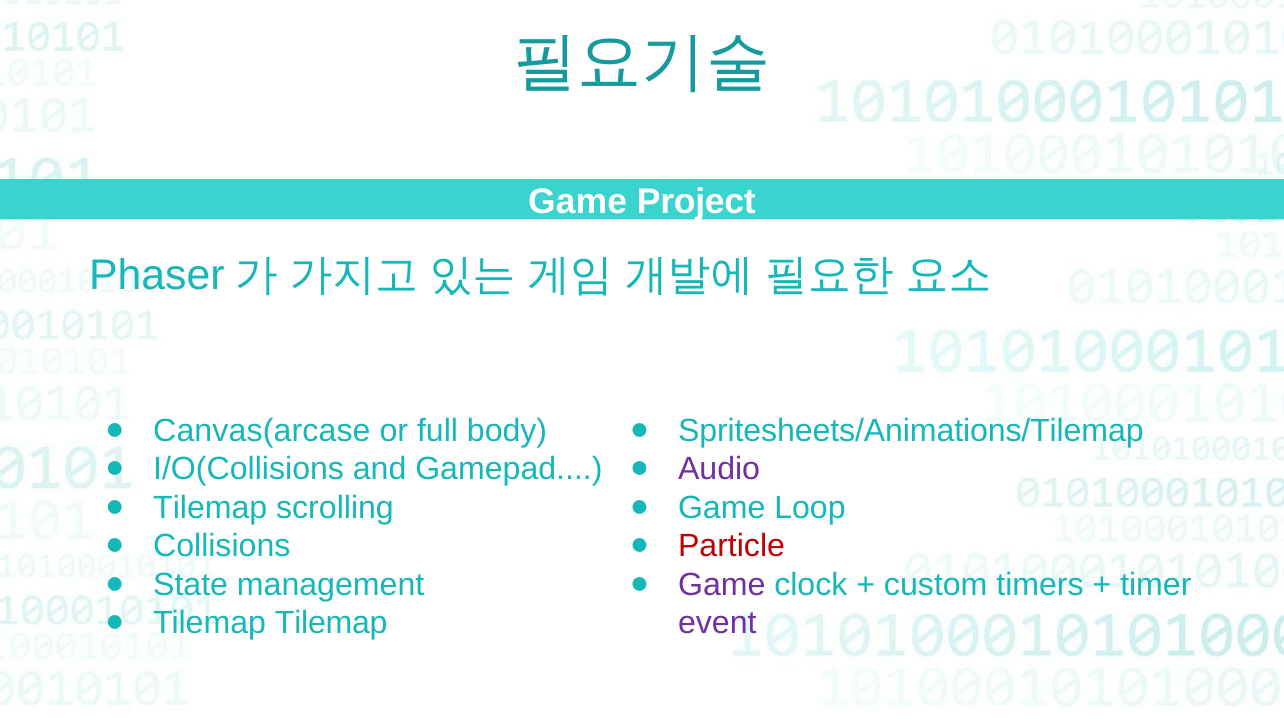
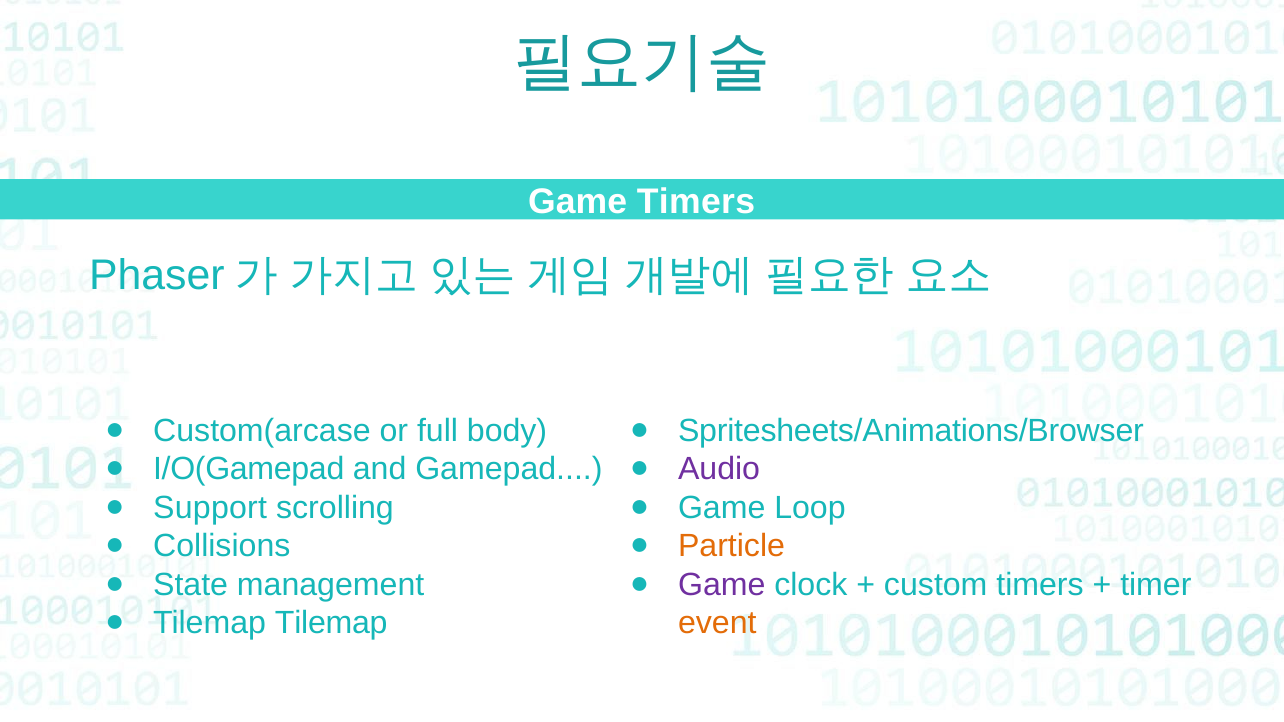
Game Project: Project -> Timers
Canvas(arcase: Canvas(arcase -> Custom(arcase
Spritesheets/Animations/Tilemap: Spritesheets/Animations/Tilemap -> Spritesheets/Animations/Browser
I/O(Collisions: I/O(Collisions -> I/O(Gamepad
Tilemap at (210, 508): Tilemap -> Support
Particle colour: red -> orange
event colour: purple -> orange
